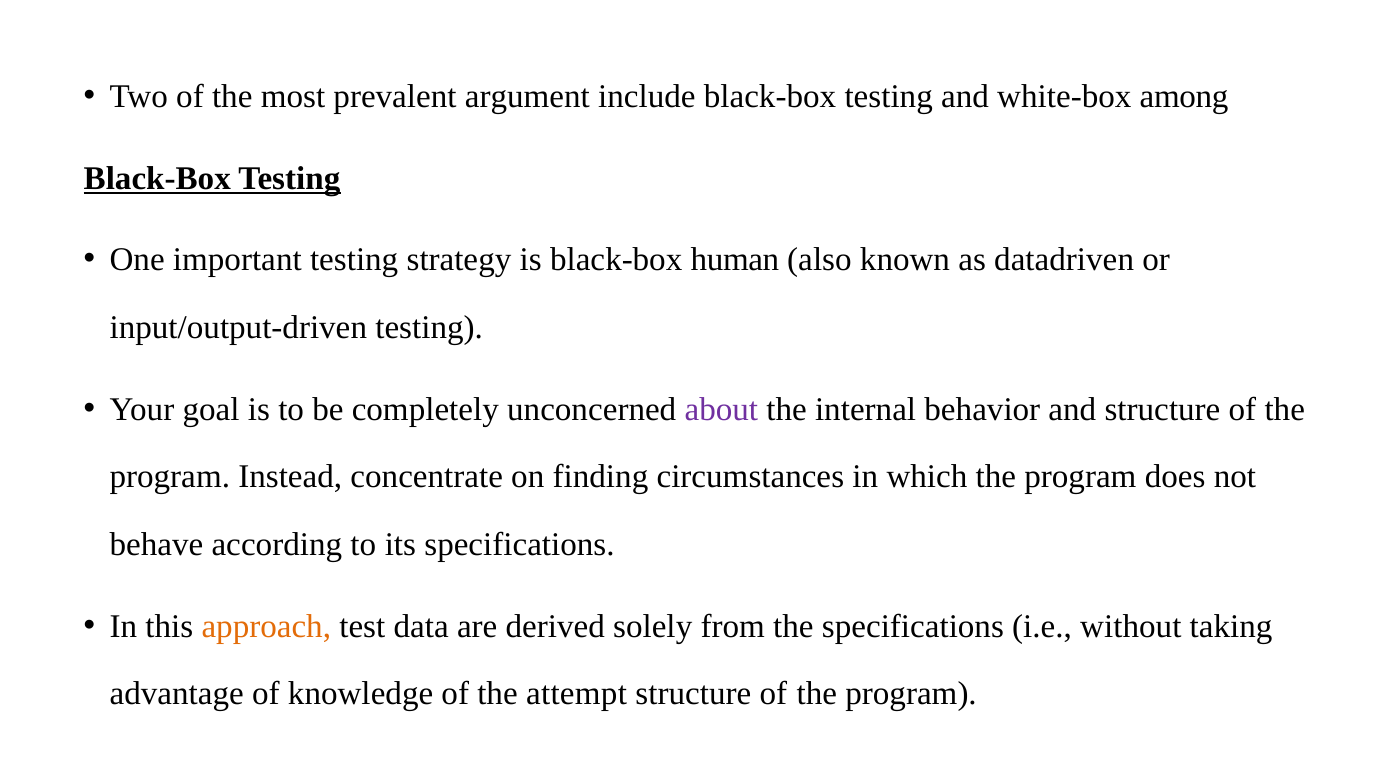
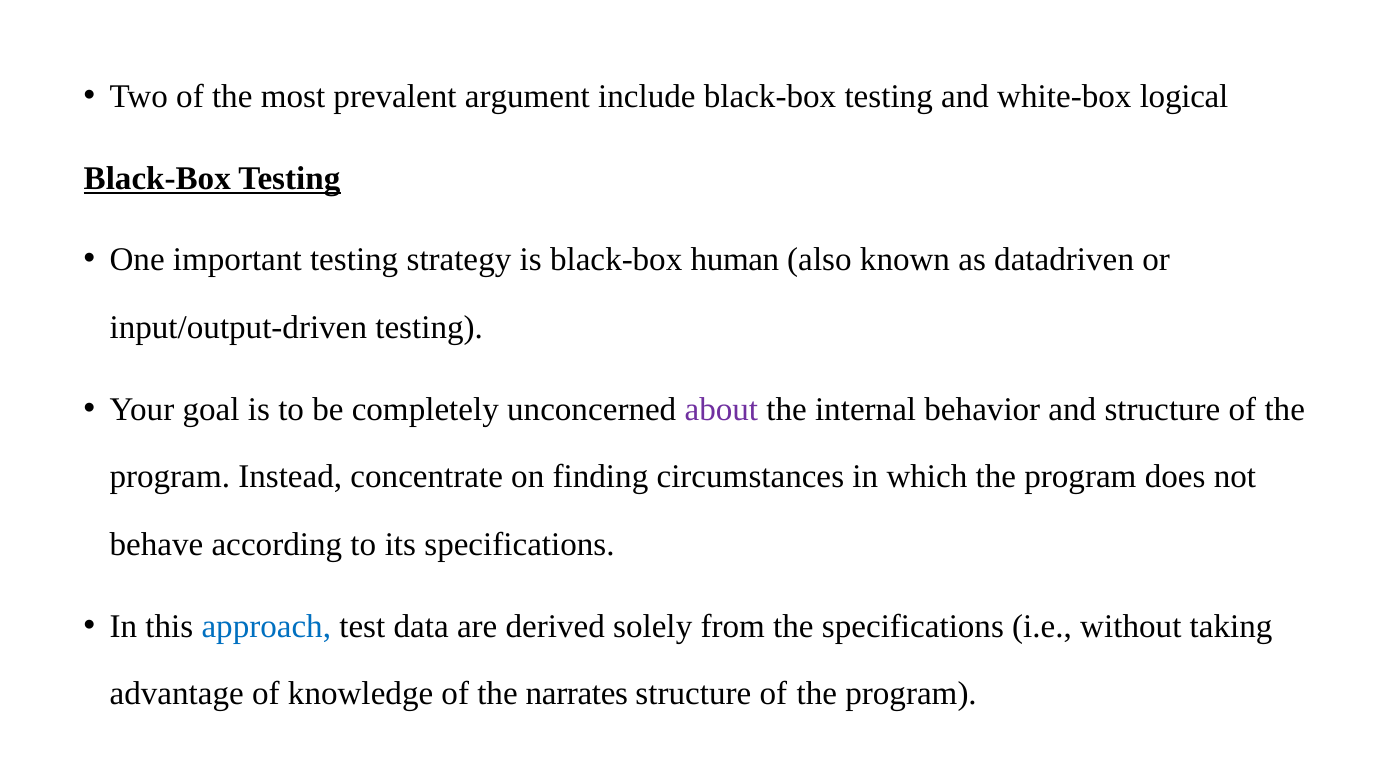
among: among -> logical
approach colour: orange -> blue
attempt: attempt -> narrates
